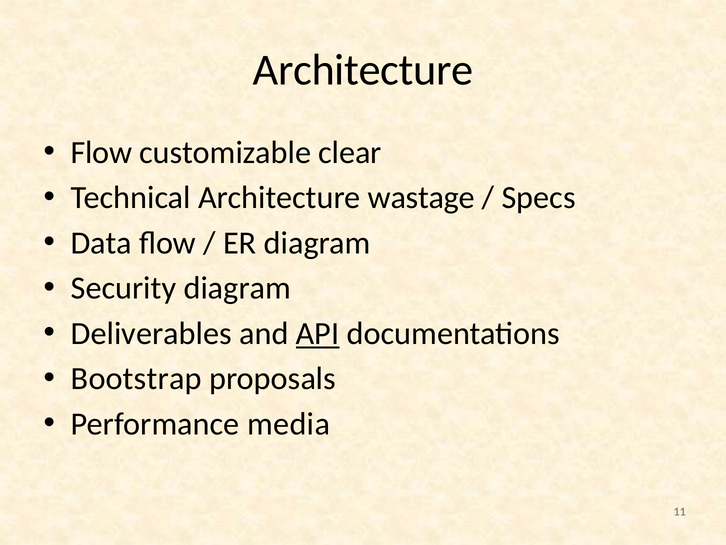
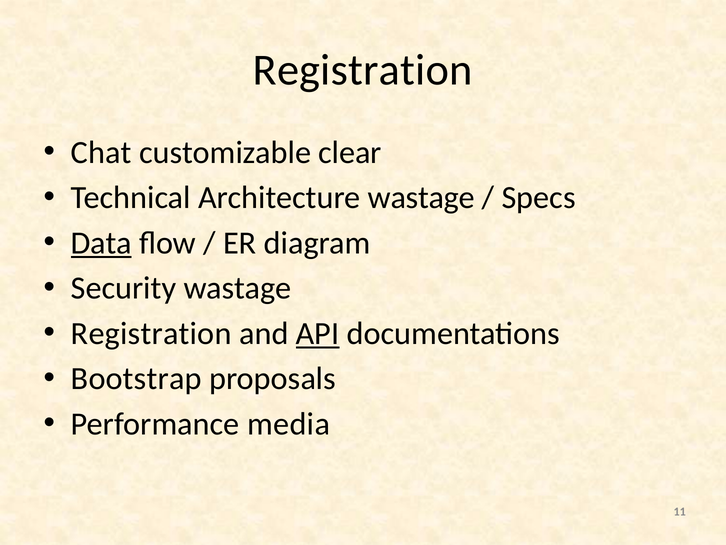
Architecture at (363, 70): Architecture -> Registration
Flow at (102, 152): Flow -> Chat
Data underline: none -> present
Security diagram: diagram -> wastage
Deliverables at (151, 333): Deliverables -> Registration
